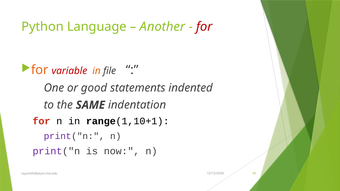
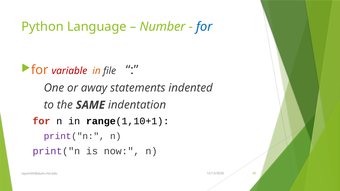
Another: Another -> Number
for at (204, 27) colour: red -> blue
good: good -> away
